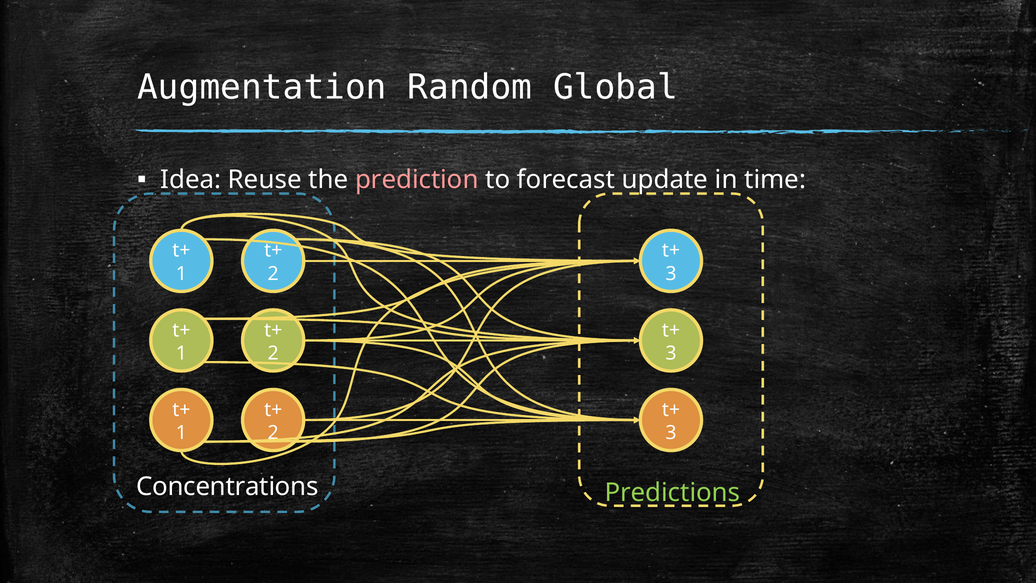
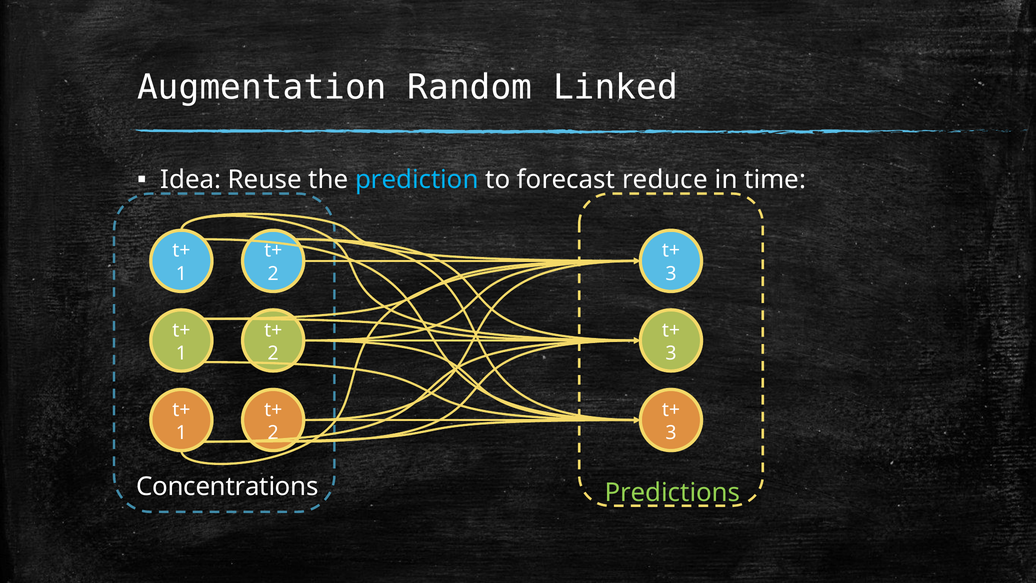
Global: Global -> Linked
prediction colour: pink -> light blue
update: update -> reduce
